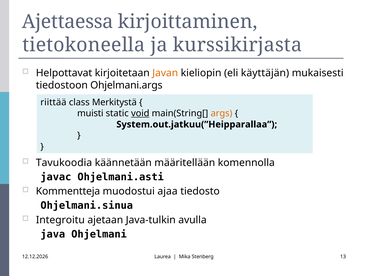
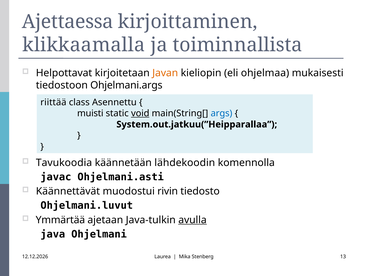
tietokoneella: tietokoneella -> klikkaamalla
kurssikirjasta: kurssikirjasta -> toiminnallista
käyttäjän: käyttäjän -> ohjelmaa
Merkitystä: Merkitystä -> Asennettu
args colour: orange -> blue
määritellään: määritellään -> lähdekoodin
Kommentteja: Kommentteja -> Käännettävät
ajaa: ajaa -> rivin
Ohjelmani.sinua: Ohjelmani.sinua -> Ohjelmani.luvut
Integroitu: Integroitu -> Ymmärtää
avulla underline: none -> present
